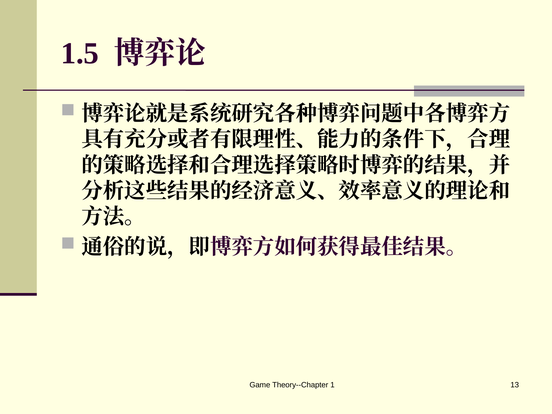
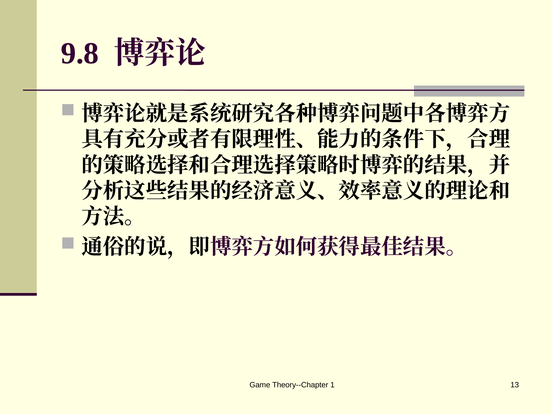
1.5: 1.5 -> 9.8
